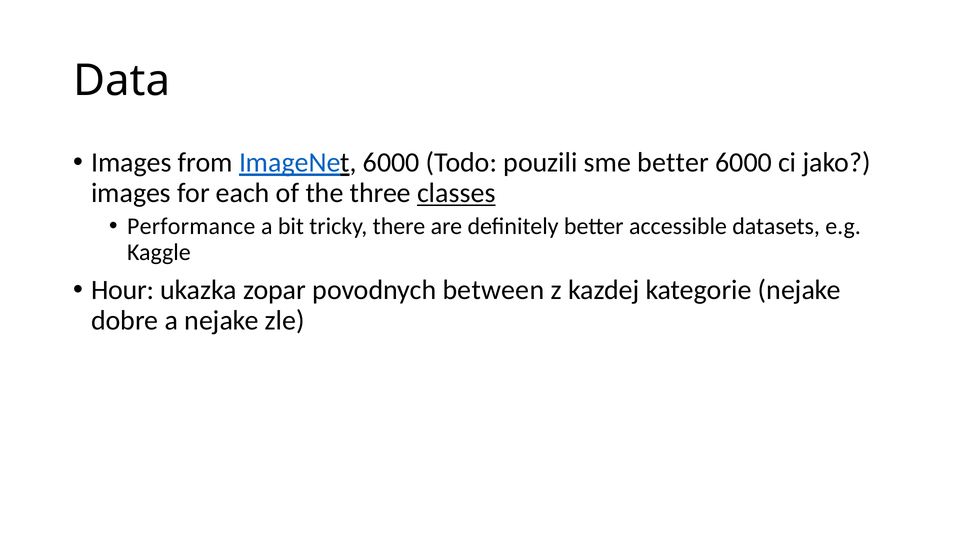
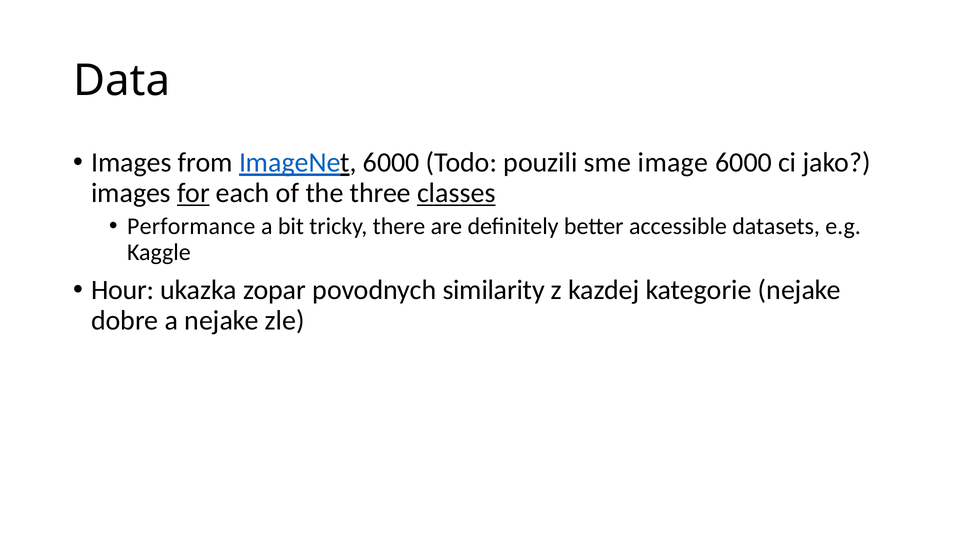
sme better: better -> image
for underline: none -> present
between: between -> similarity
